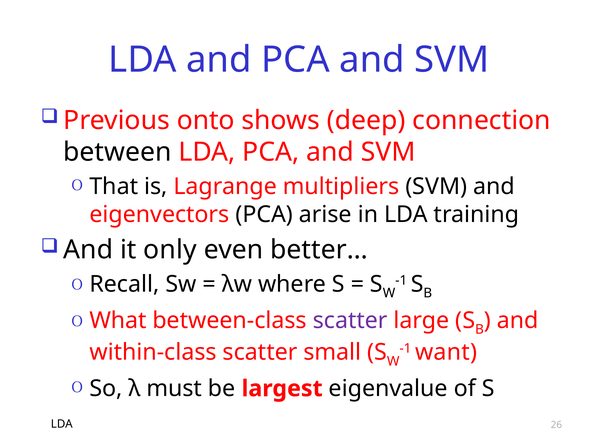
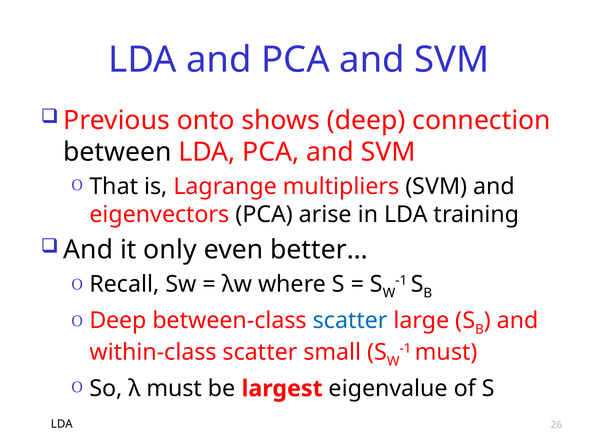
What at (118, 321): What -> Deep
scatter at (350, 321) colour: purple -> blue
want at (446, 353): want -> must
